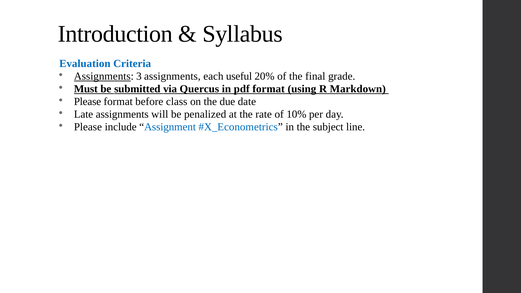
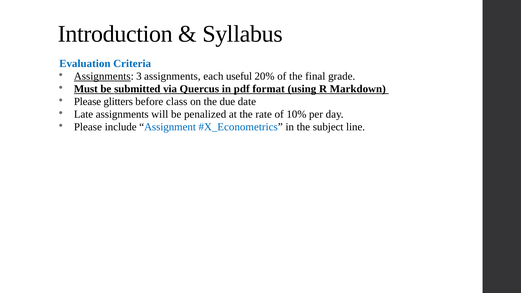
Please format: format -> glitters
